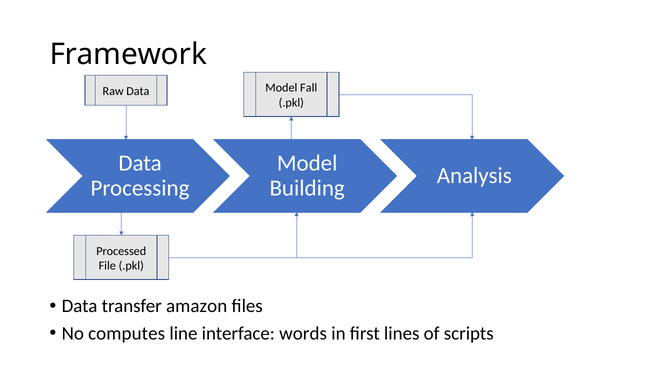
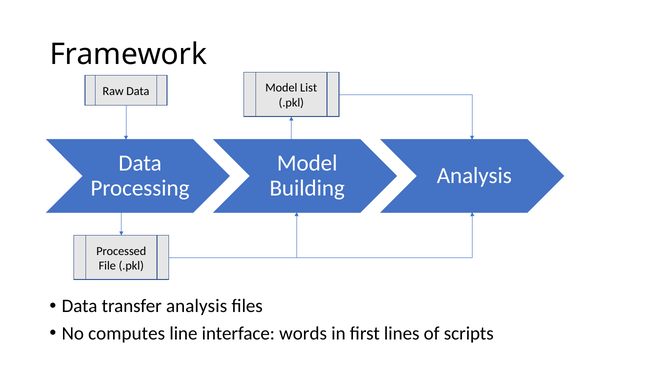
Fall: Fall -> List
transfer amazon: amazon -> analysis
